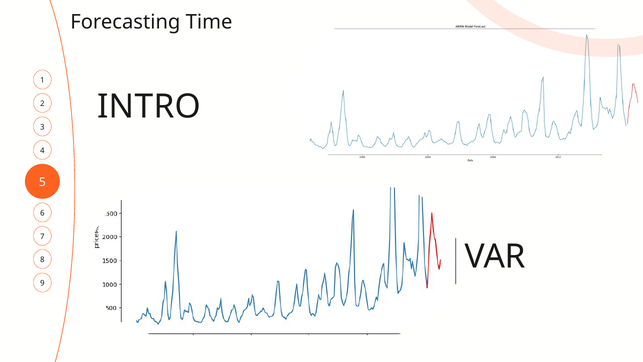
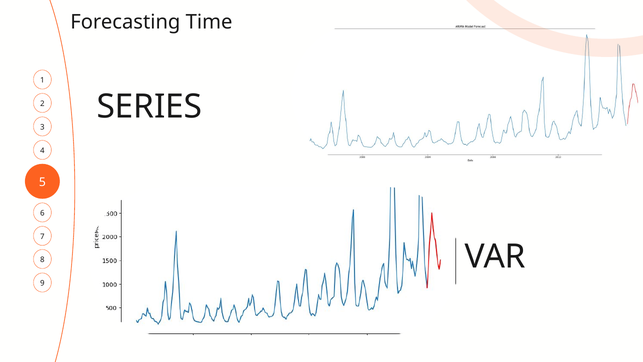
INTRO: INTRO -> SERIES
